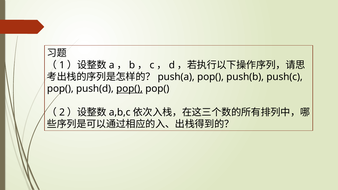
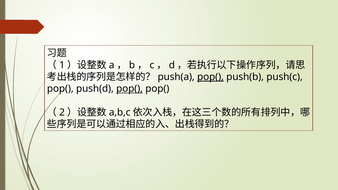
pop( at (210, 77) underline: none -> present
